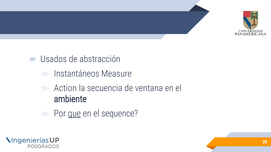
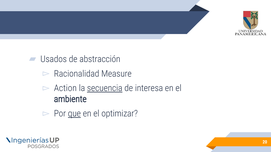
Instantáneos: Instantáneos -> Racionalidad
secuencia underline: none -> present
ventana: ventana -> interesa
sequence: sequence -> optimizar
